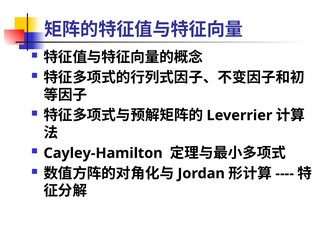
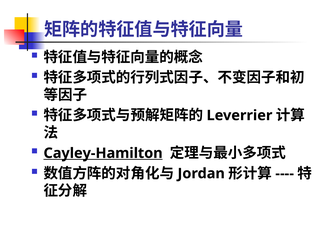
Cayley-Hamilton underline: none -> present
